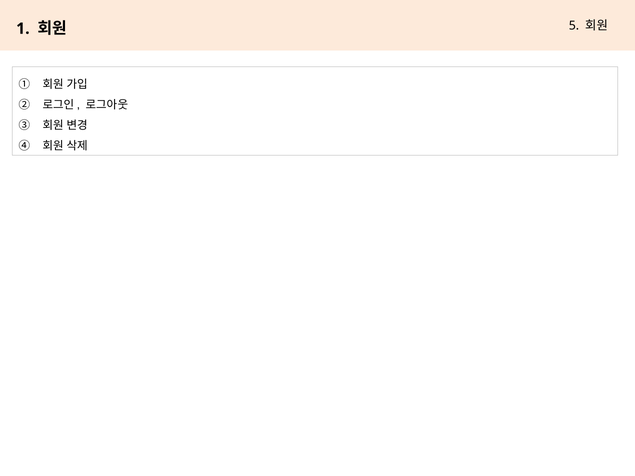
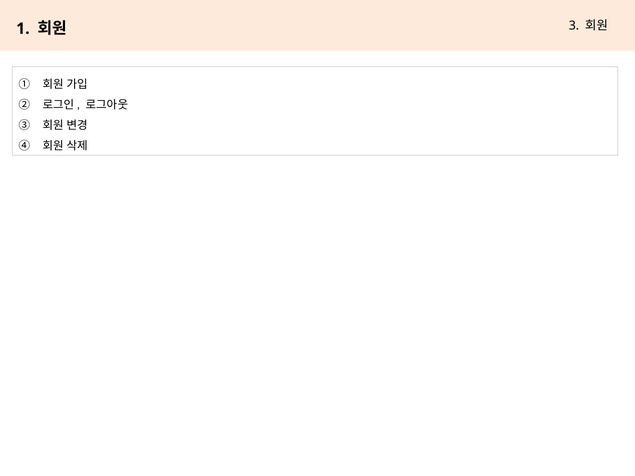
5: 5 -> 3
